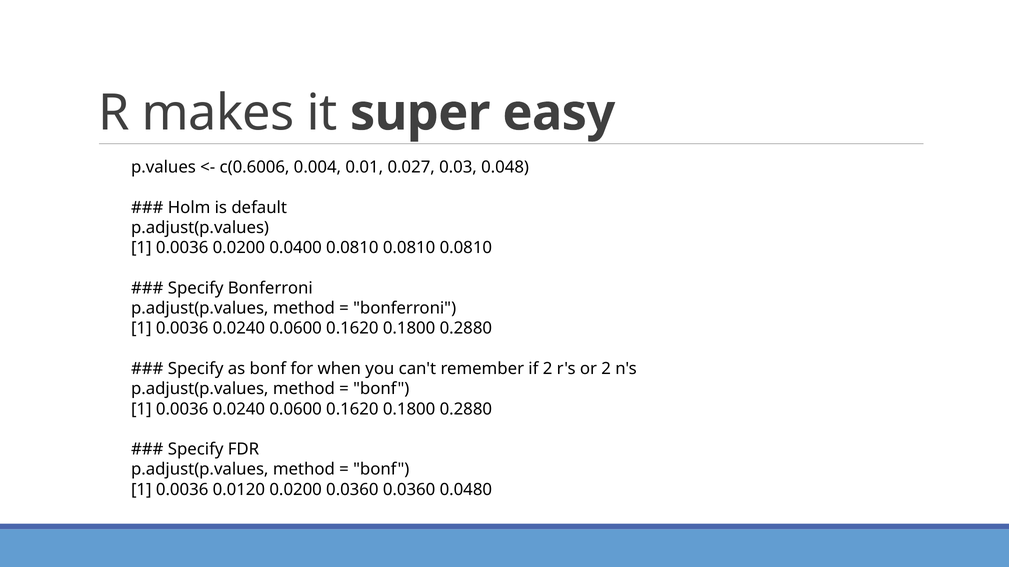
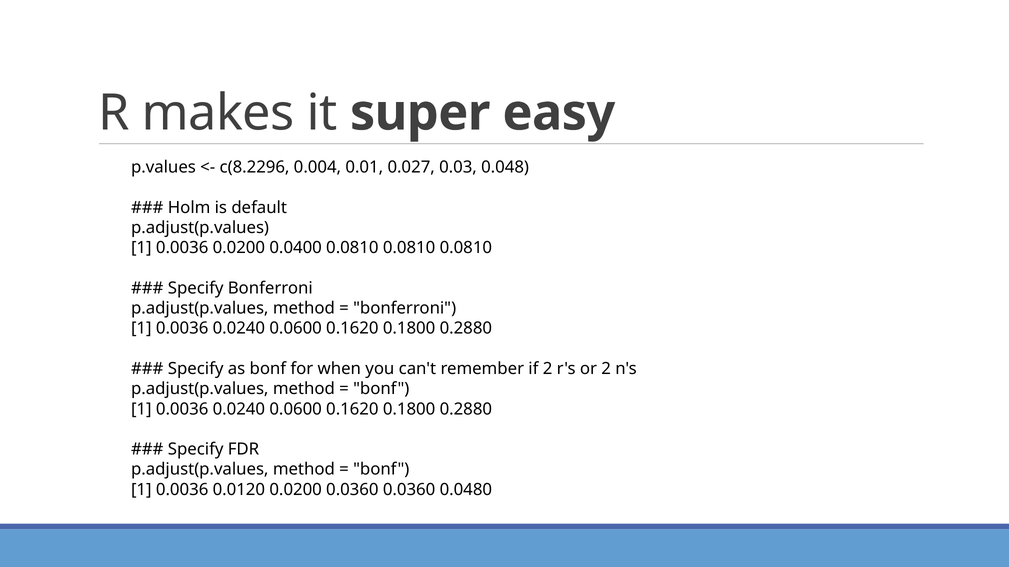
c(0.6006: c(0.6006 -> c(8.2296
